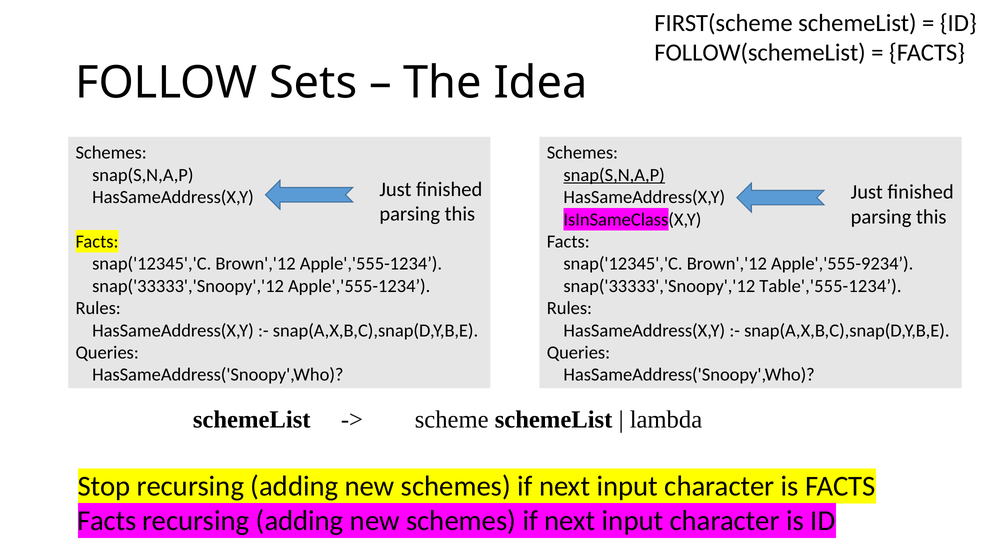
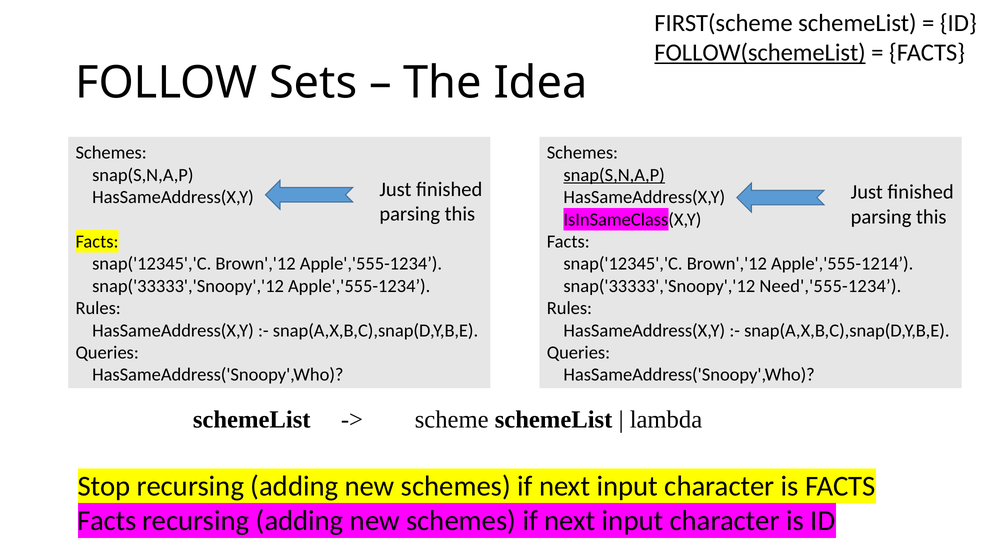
FOLLOW(schemeList underline: none -> present
Apple','555-9234: Apple','555-9234 -> Apple','555-1214
Table','555-1234: Table','555-1234 -> Need','555-1234
